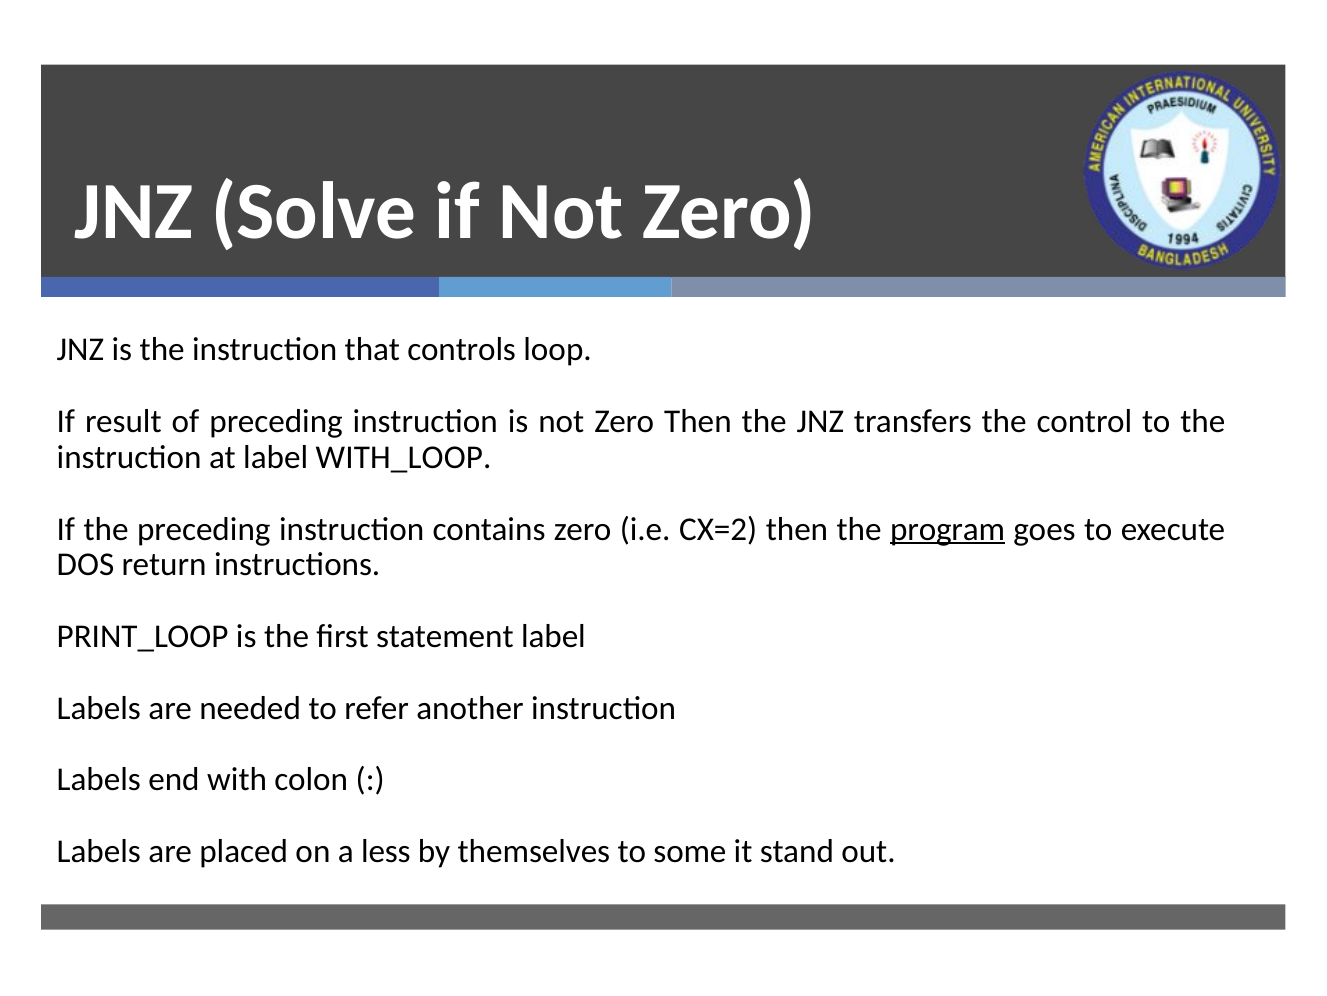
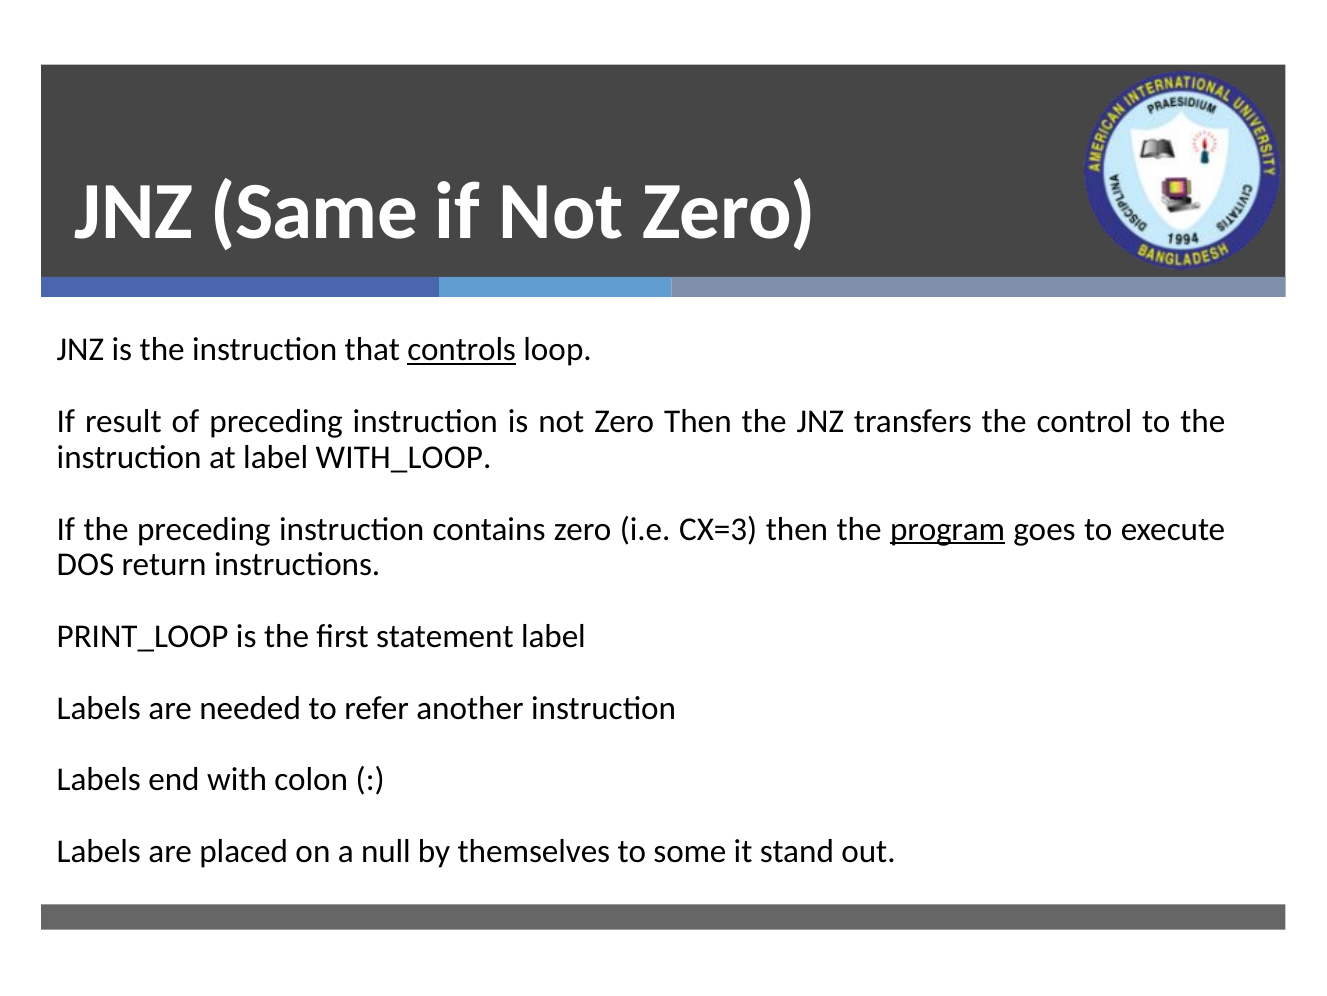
Solve: Solve -> Same
controls underline: none -> present
CX=2: CX=2 -> CX=3
less: less -> null
